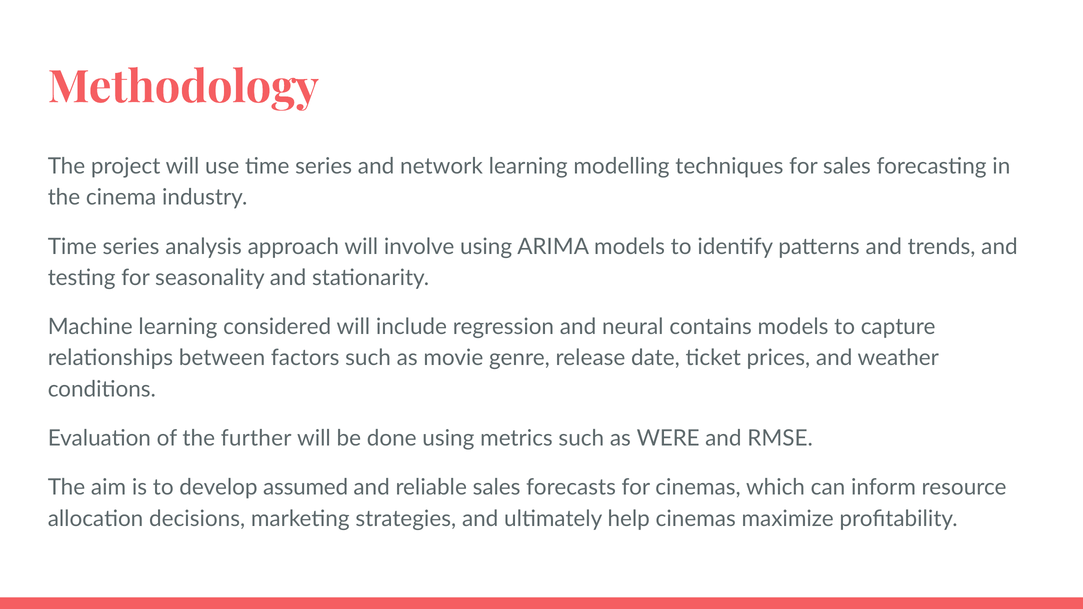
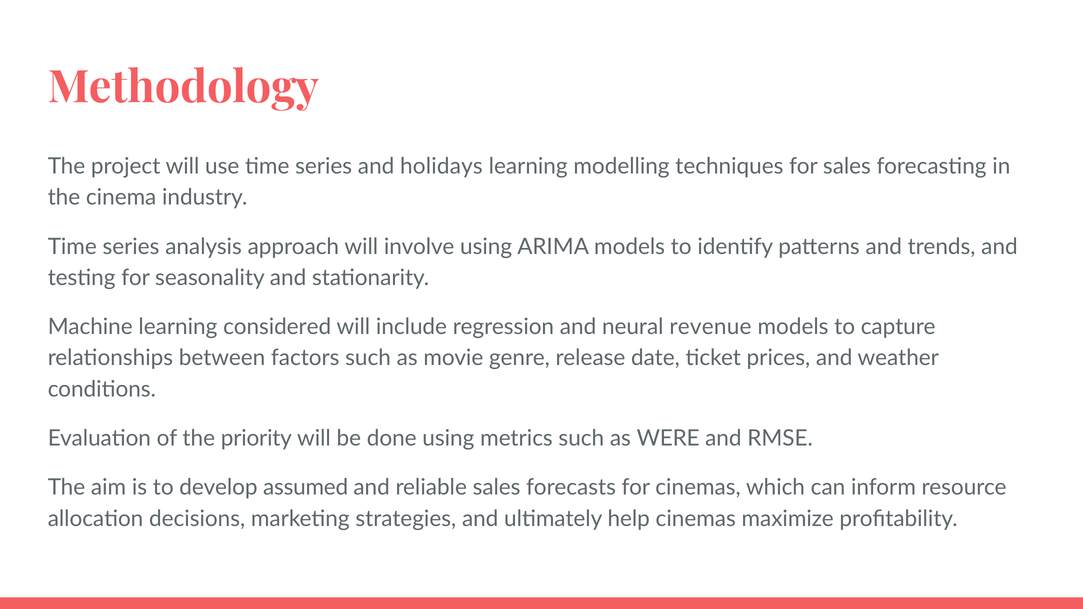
network: network -> holidays
contains: contains -> revenue
further: further -> priority
